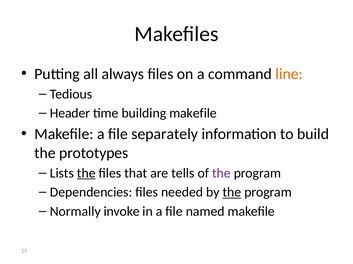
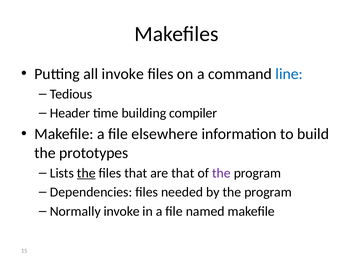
all always: always -> invoke
line colour: orange -> blue
building makefile: makefile -> compiler
separately: separately -> elsewhere
are tells: tells -> that
the at (232, 193) underline: present -> none
